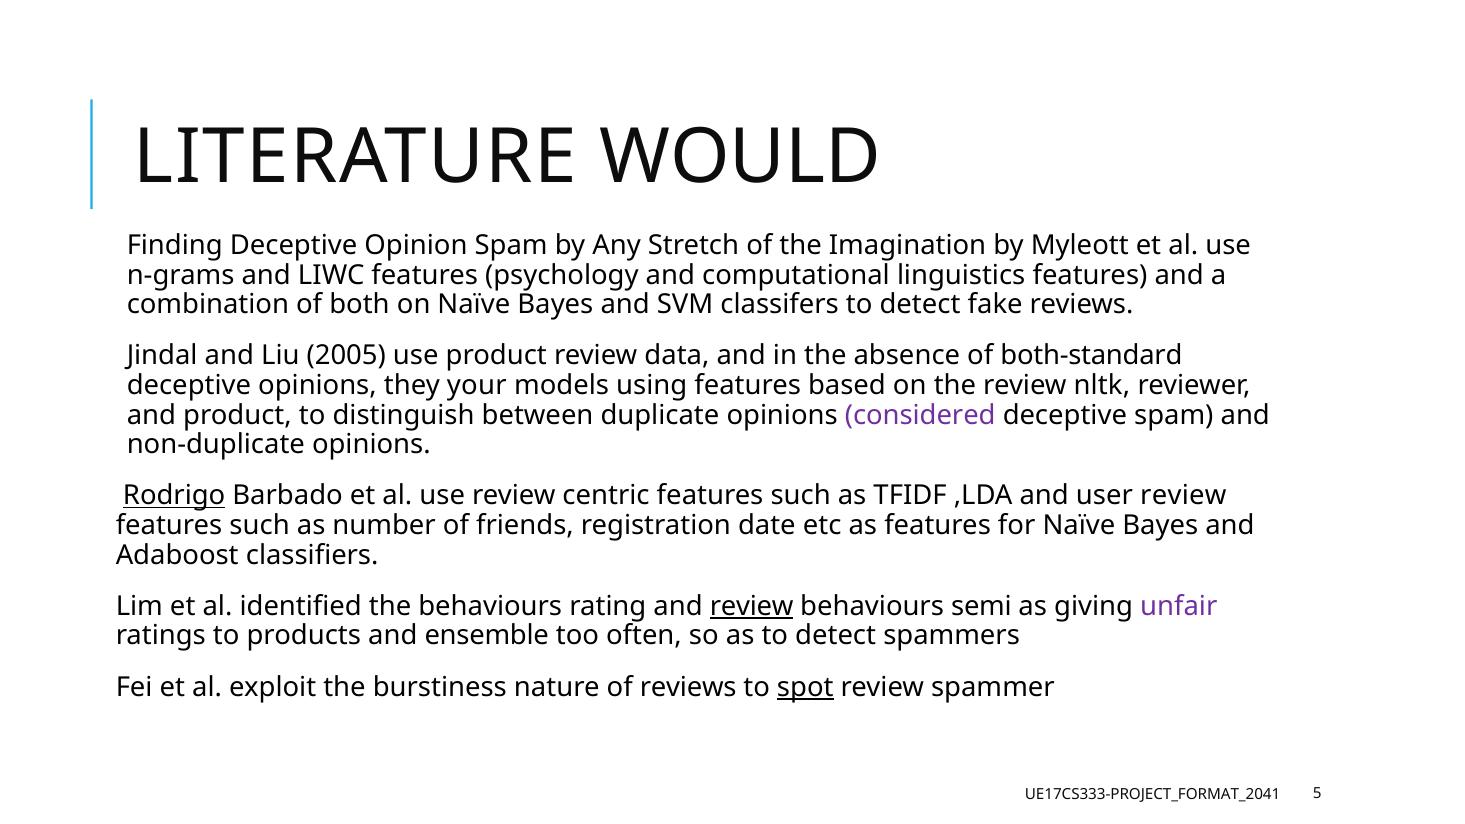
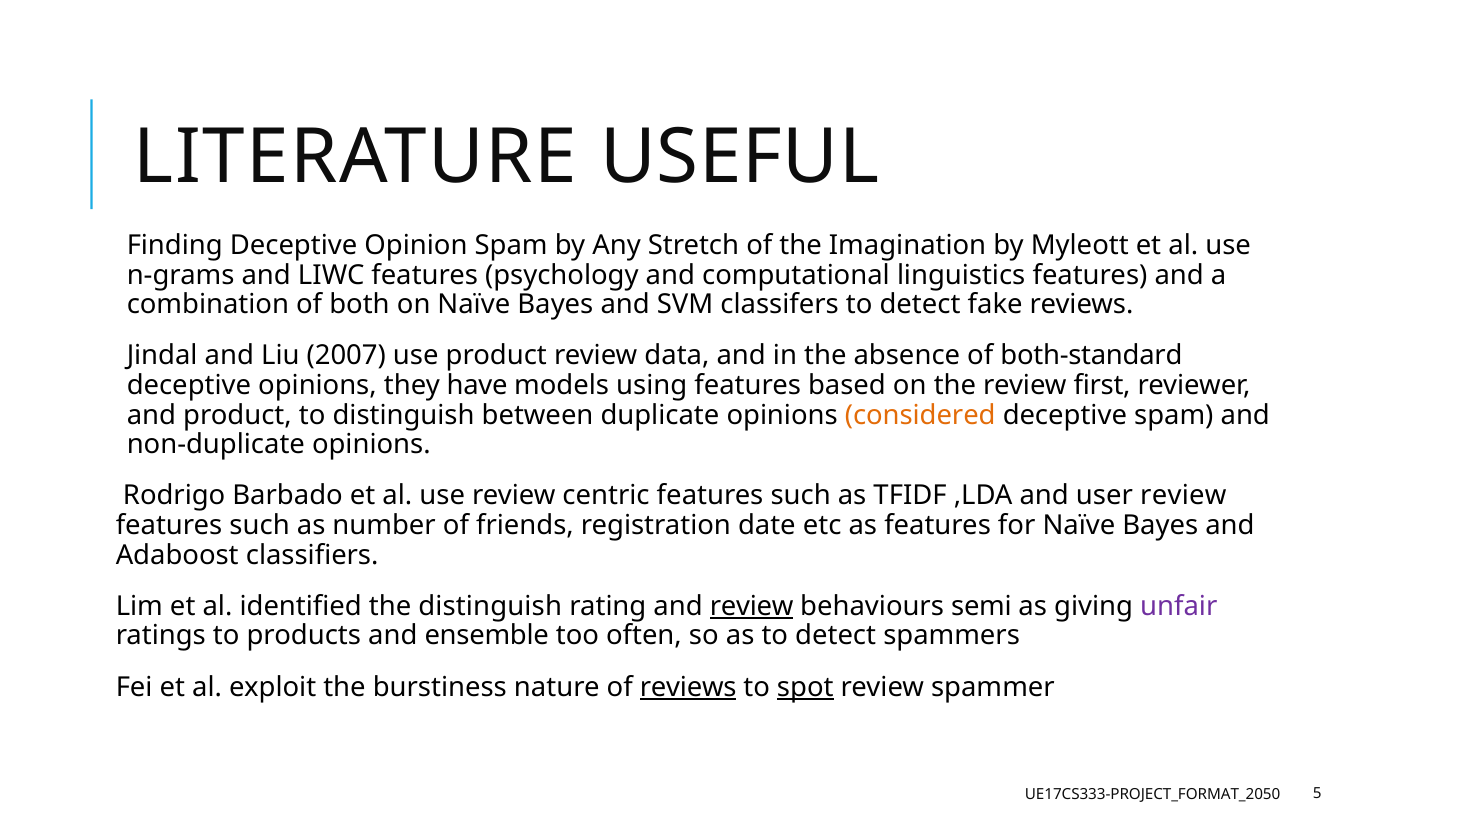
WOULD: WOULD -> USEFUL
2005: 2005 -> 2007
your: your -> have
nltk: nltk -> first
considered colour: purple -> orange
Rodrigo underline: present -> none
the behaviours: behaviours -> distinguish
reviews at (688, 687) underline: none -> present
UE17CS333-PROJECT_FORMAT_2041: UE17CS333-PROJECT_FORMAT_2041 -> UE17CS333-PROJECT_FORMAT_2050
